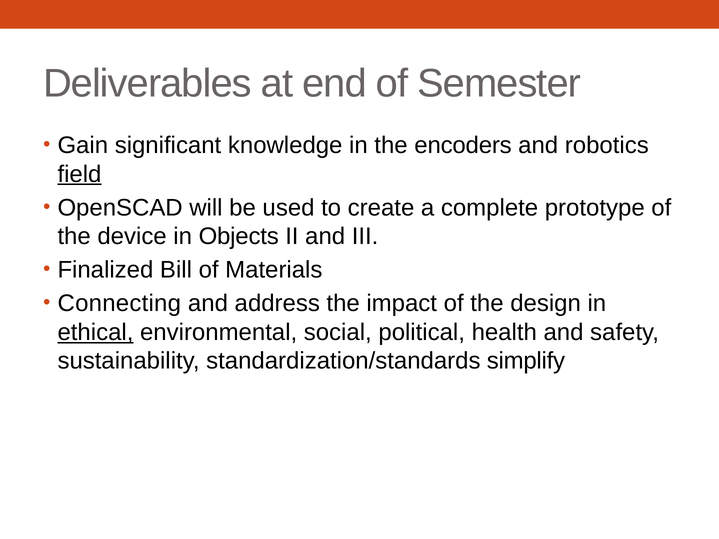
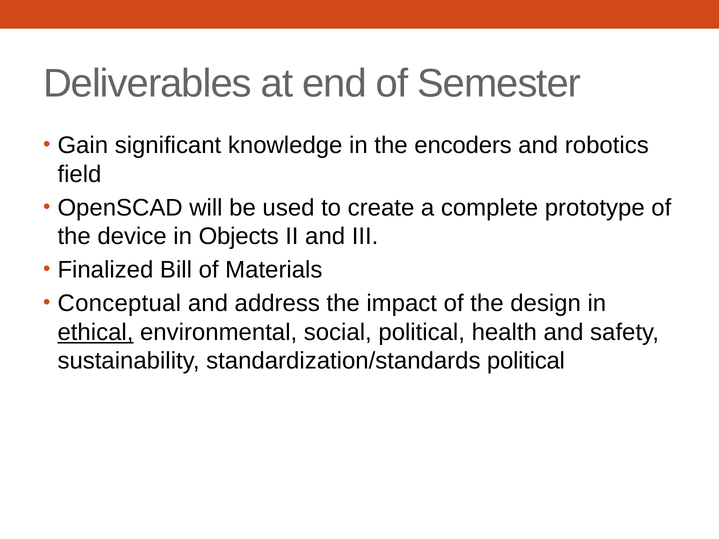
field underline: present -> none
Connecting: Connecting -> Conceptual
standardization/standards simplify: simplify -> political
